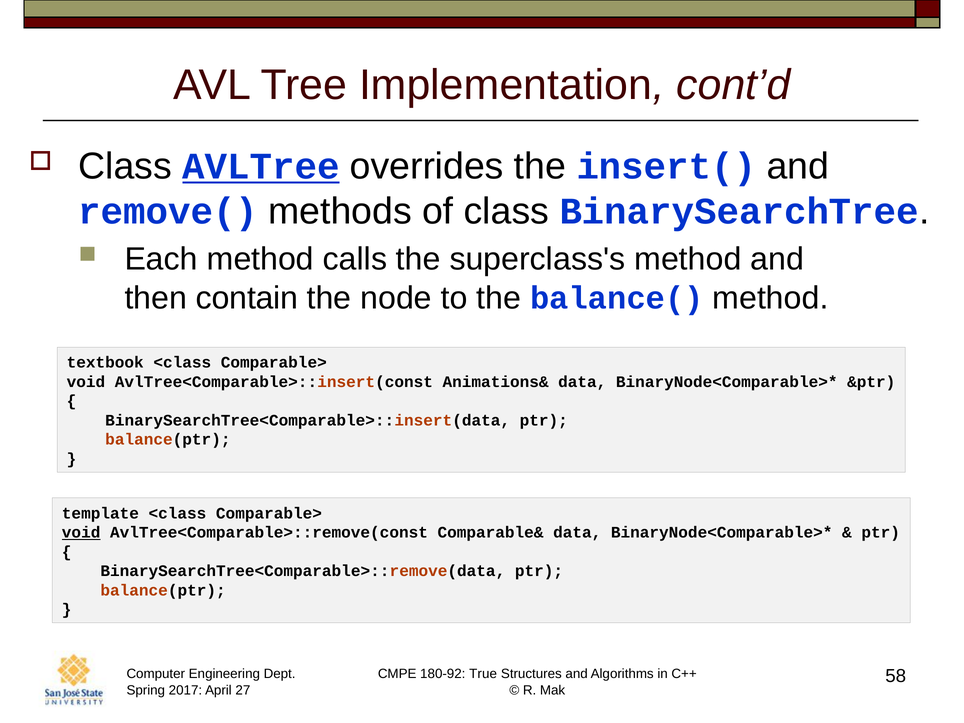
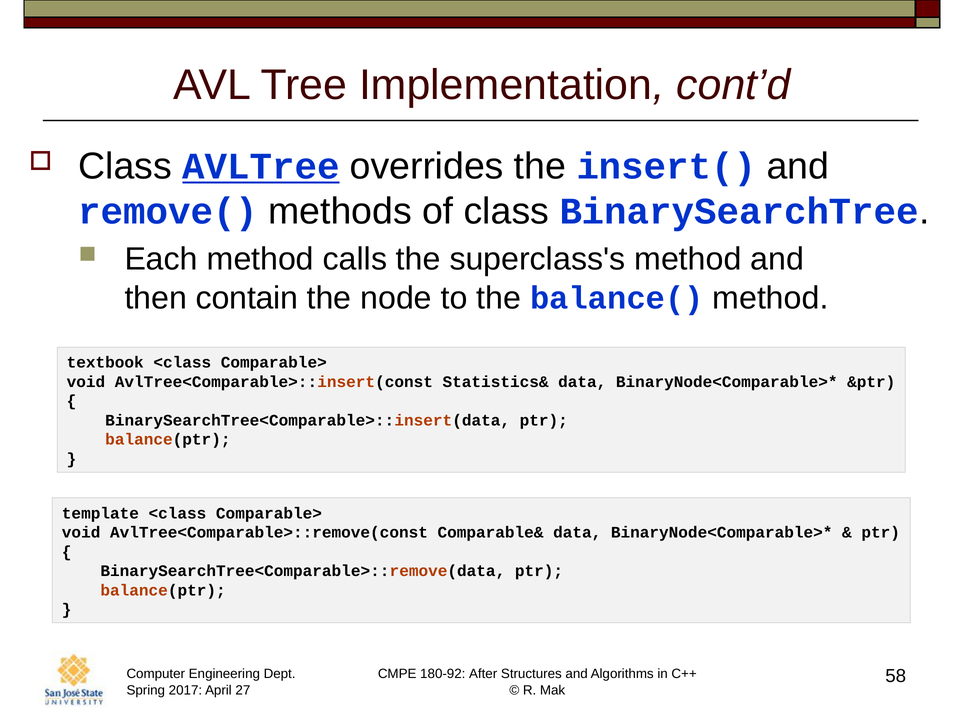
Animations&: Animations& -> Statistics&
void at (81, 532) underline: present -> none
True: True -> After
